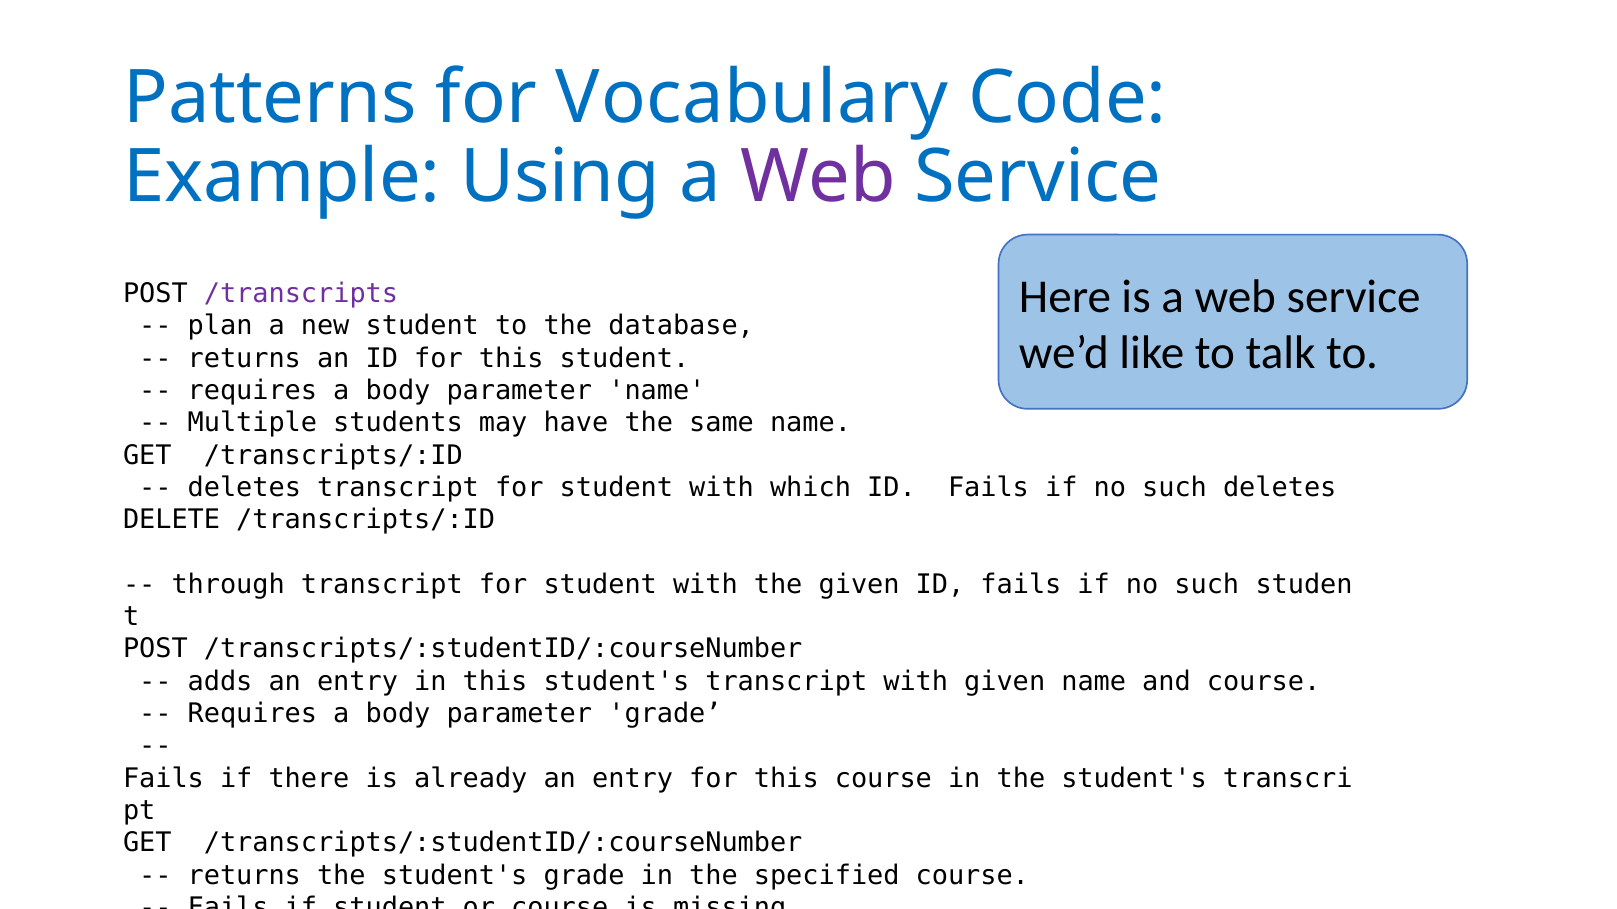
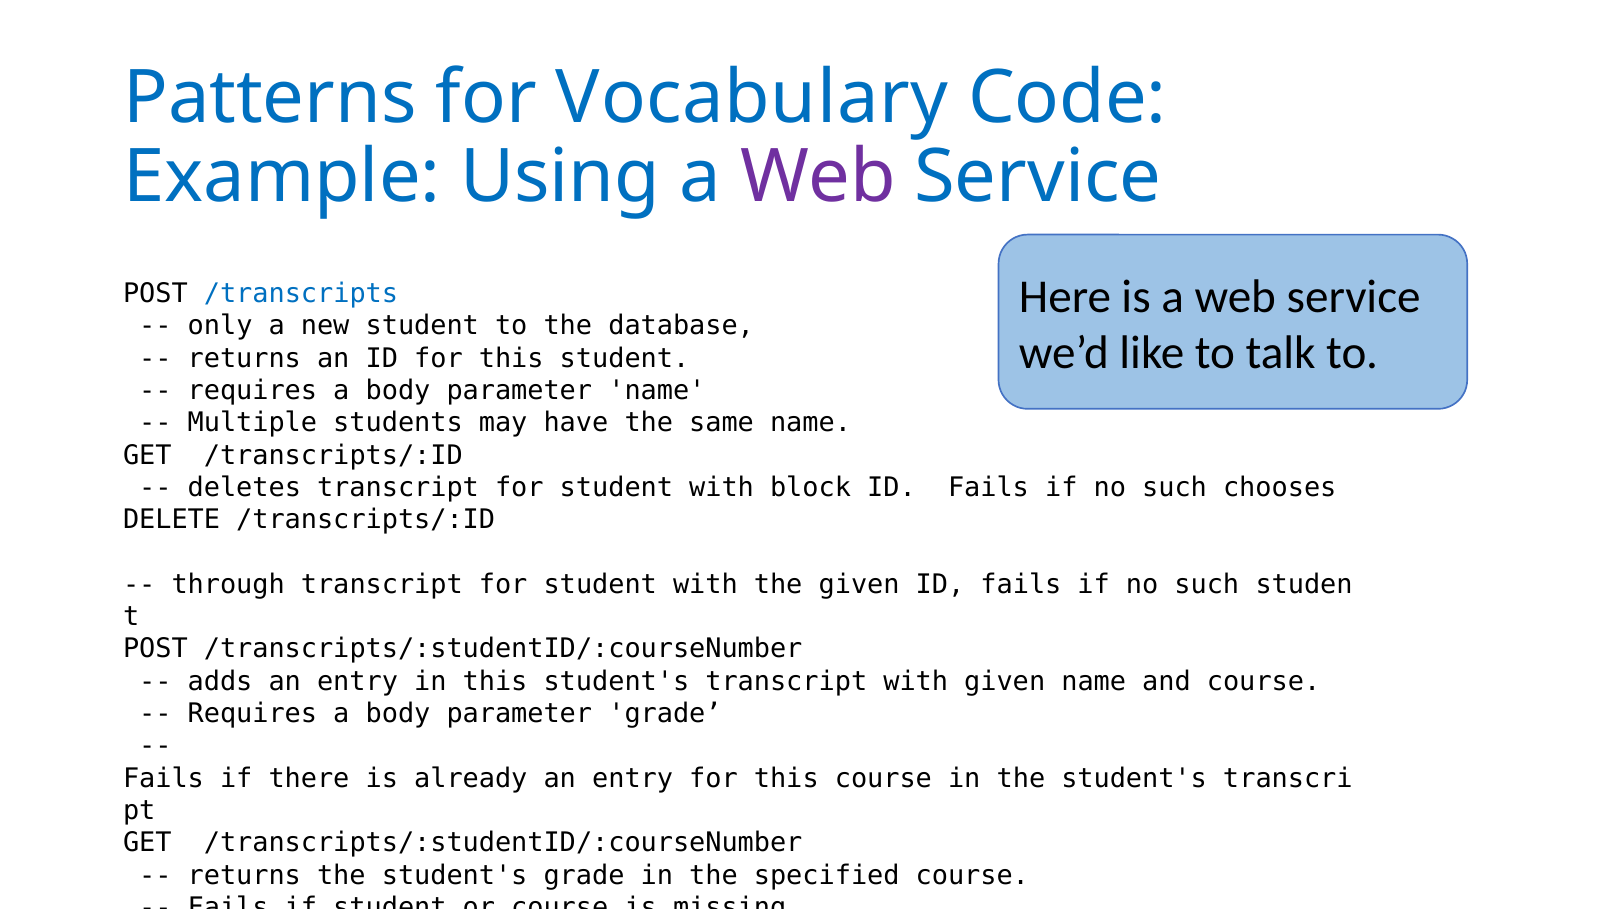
/transcripts colour: purple -> blue
plan: plan -> only
which: which -> block
such deletes: deletes -> chooses
